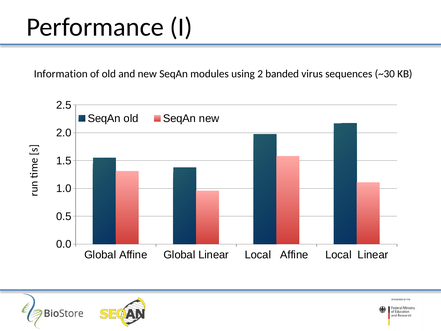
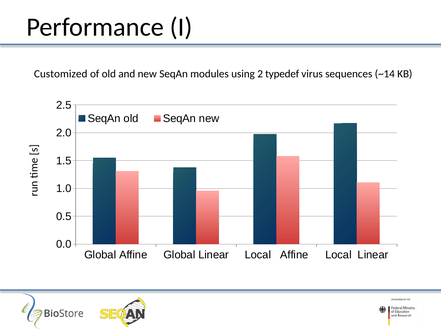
Information: Information -> Customized
banded: banded -> typedef
~30: ~30 -> ~14
